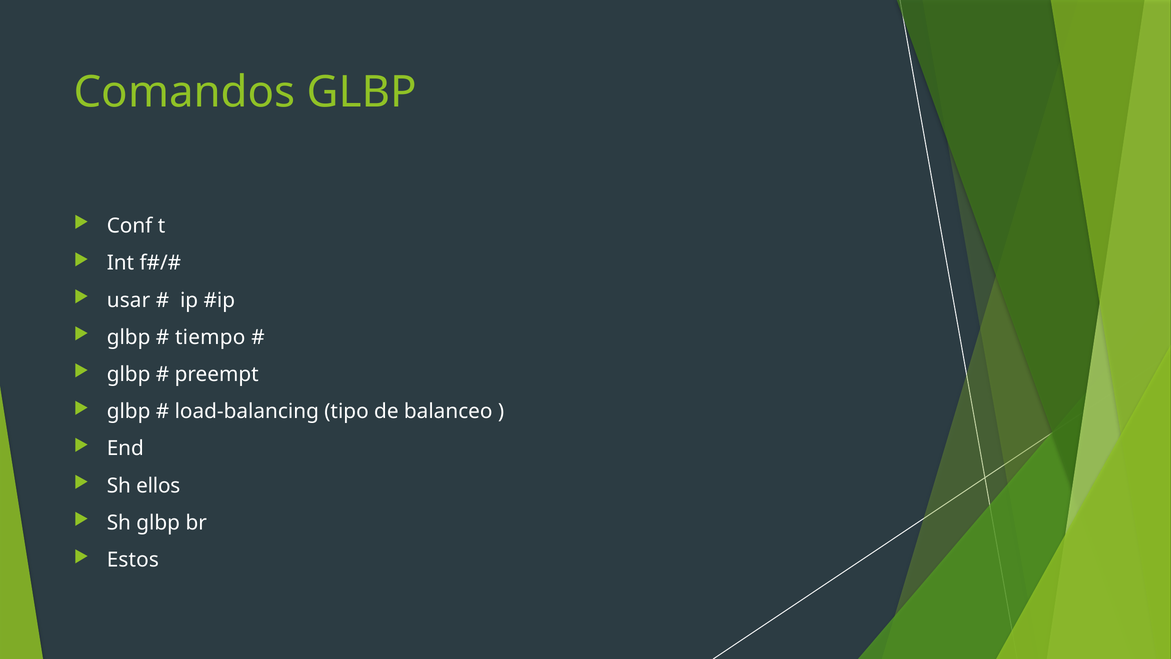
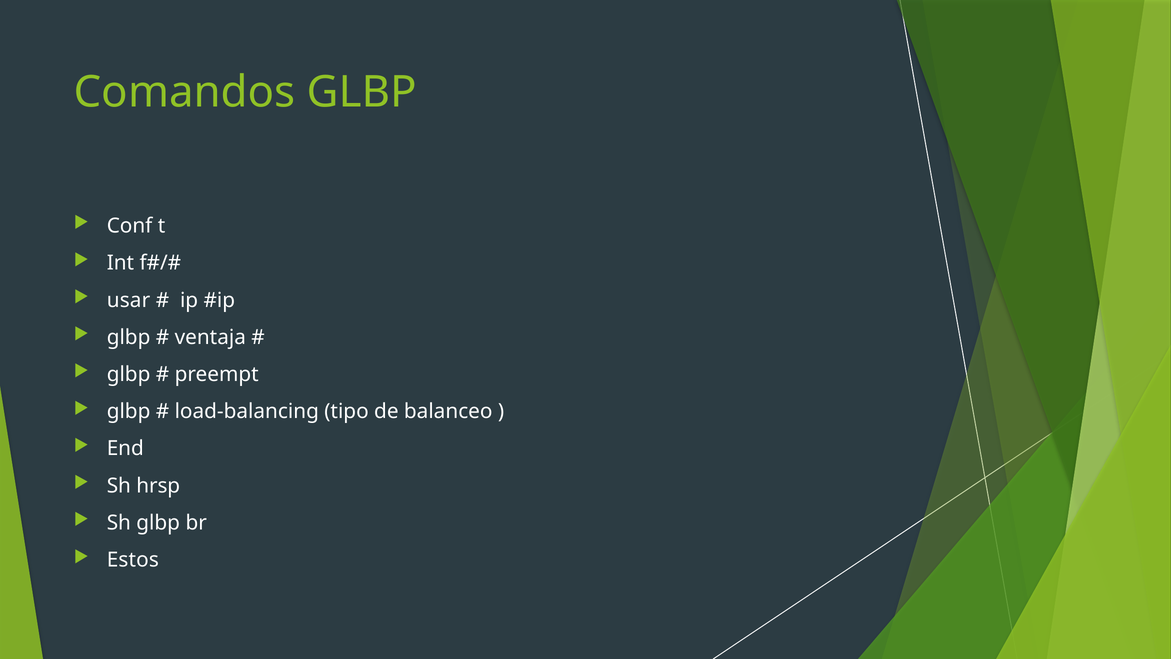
tiempo: tiempo -> ventaja
ellos: ellos -> hrsp
